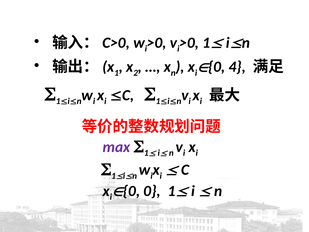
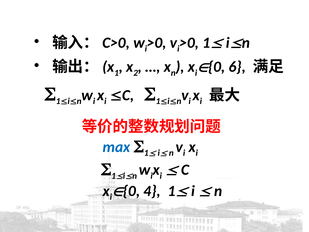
4: 4 -> 6
max colour: purple -> blue
0: 0 -> 4
